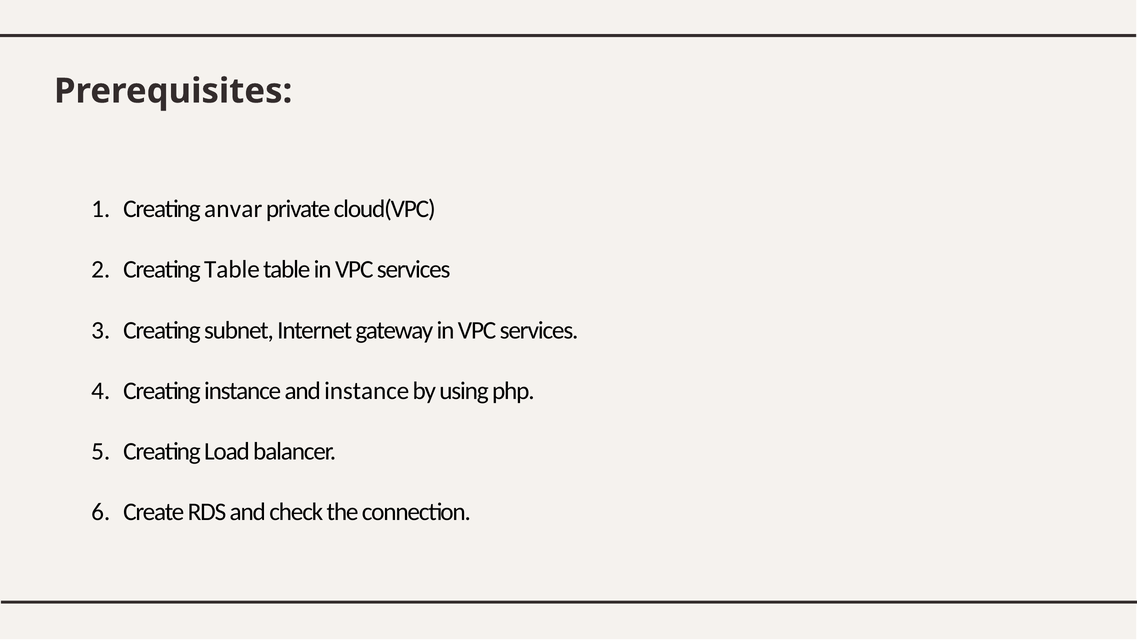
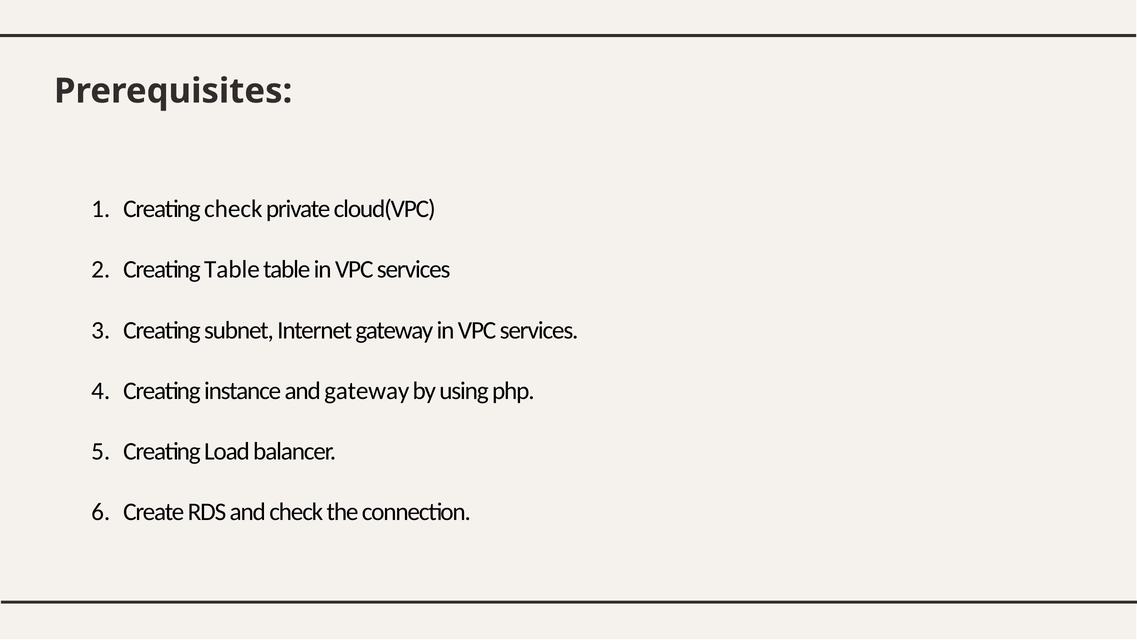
Creating anvar: anvar -> check
and instance: instance -> gateway
